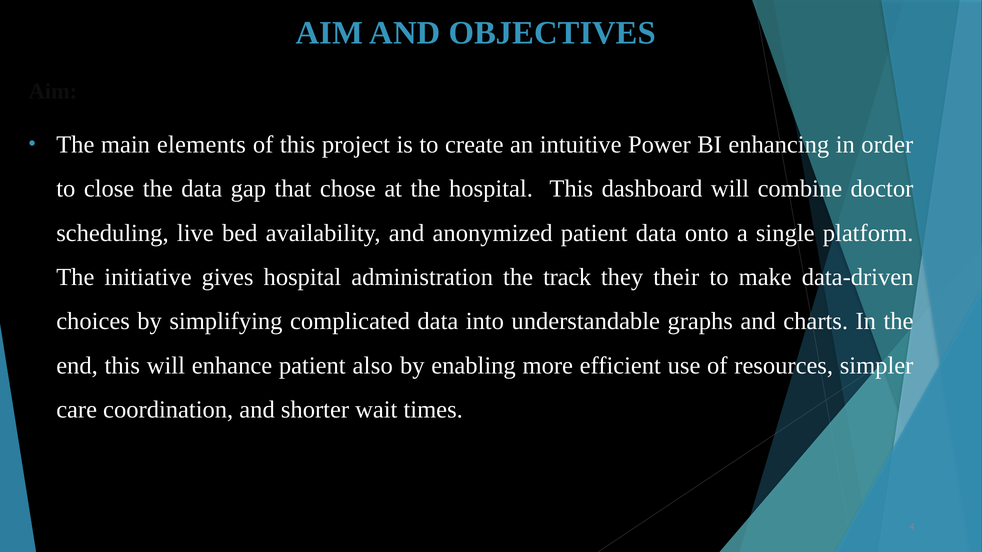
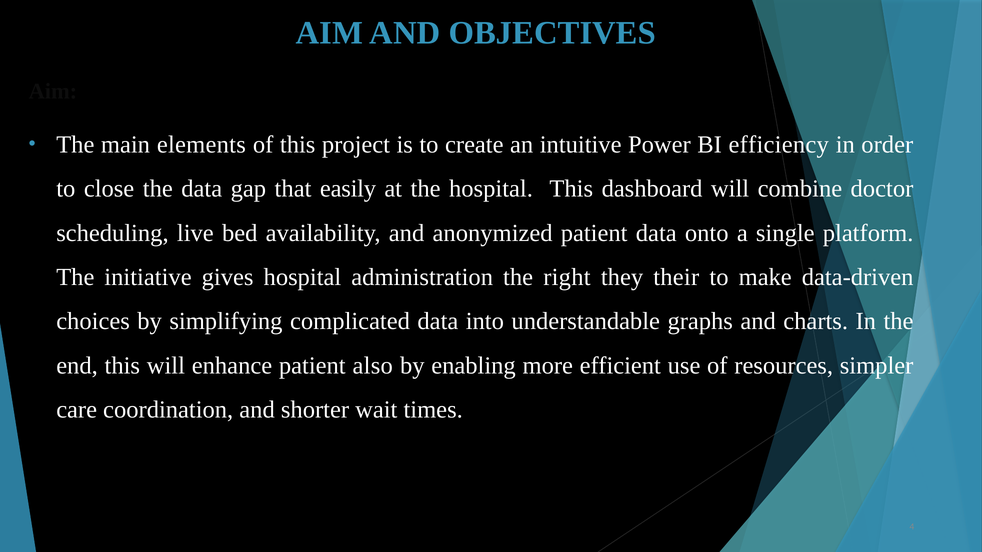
enhancing: enhancing -> efficiency
chose: chose -> easily
track: track -> right
